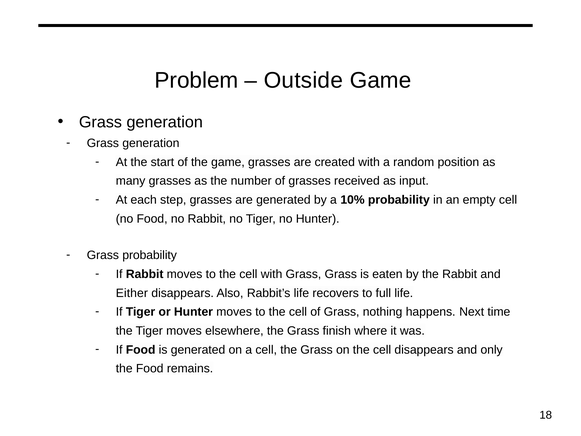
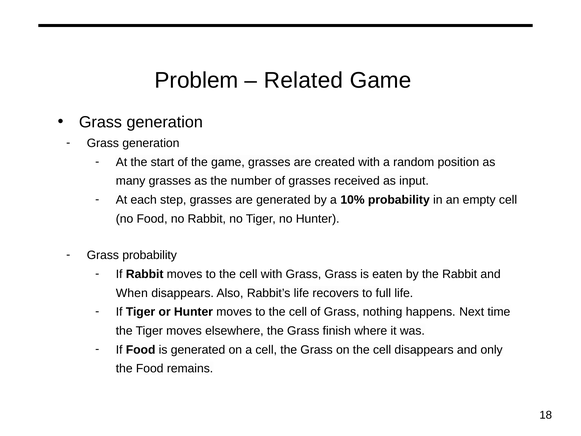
Outside: Outside -> Related
Either: Either -> When
